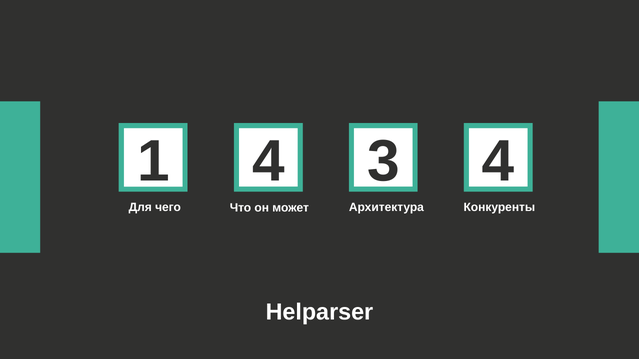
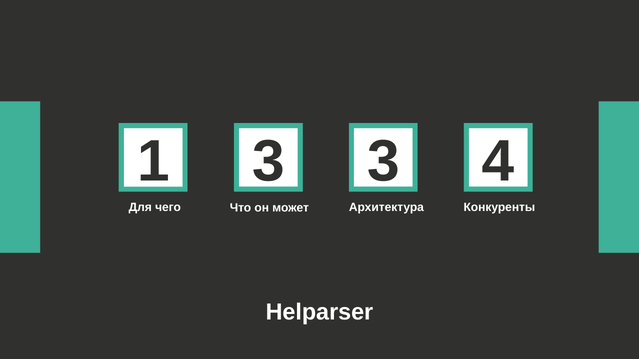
1 4: 4 -> 3
